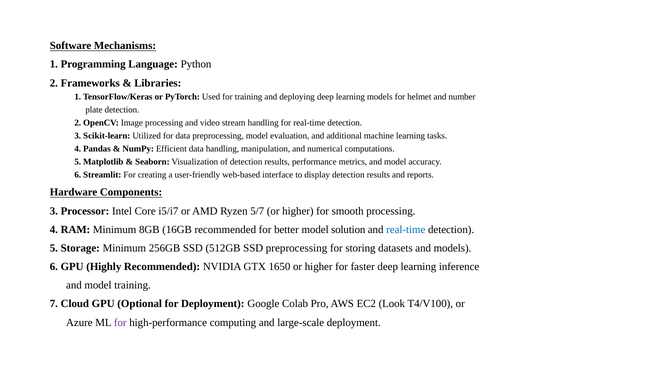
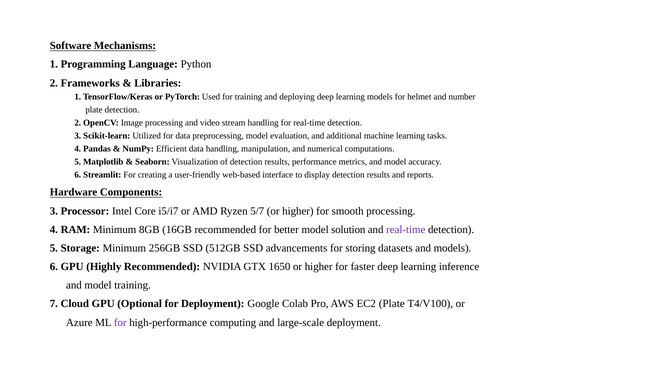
real-time at (406, 229) colour: blue -> purple
SSD preprocessing: preprocessing -> advancements
EC2 Look: Look -> Plate
